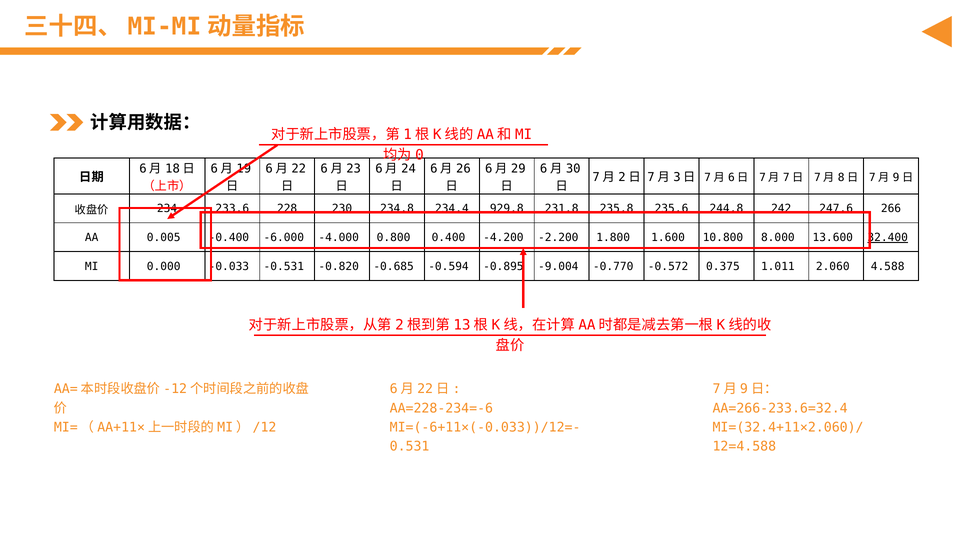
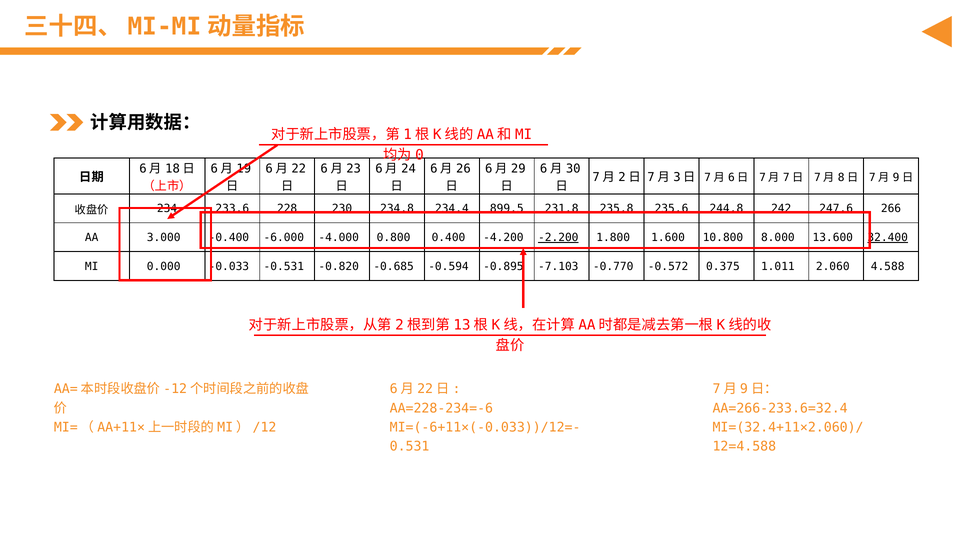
929.8: 929.8 -> 899.5
0.005: 0.005 -> 3.000
-2.200 underline: none -> present
-9.004: -9.004 -> -7.103
